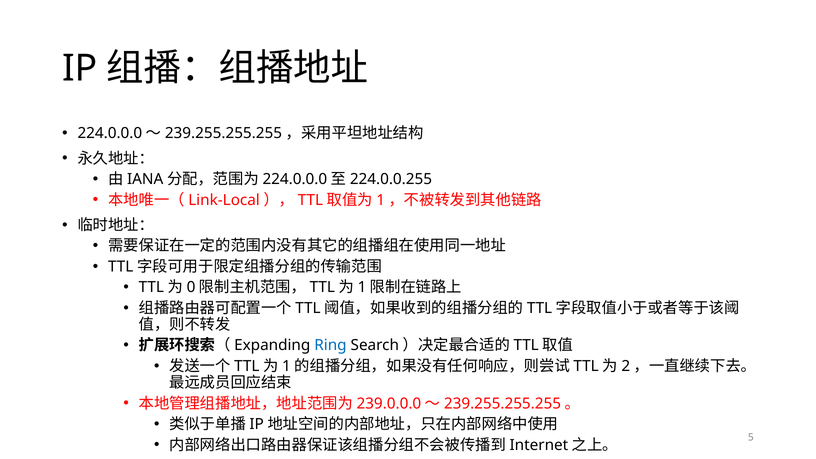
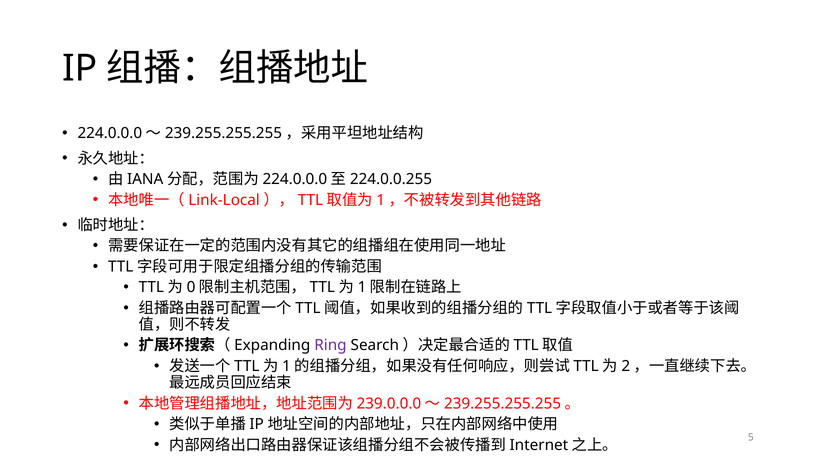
Ring colour: blue -> purple
